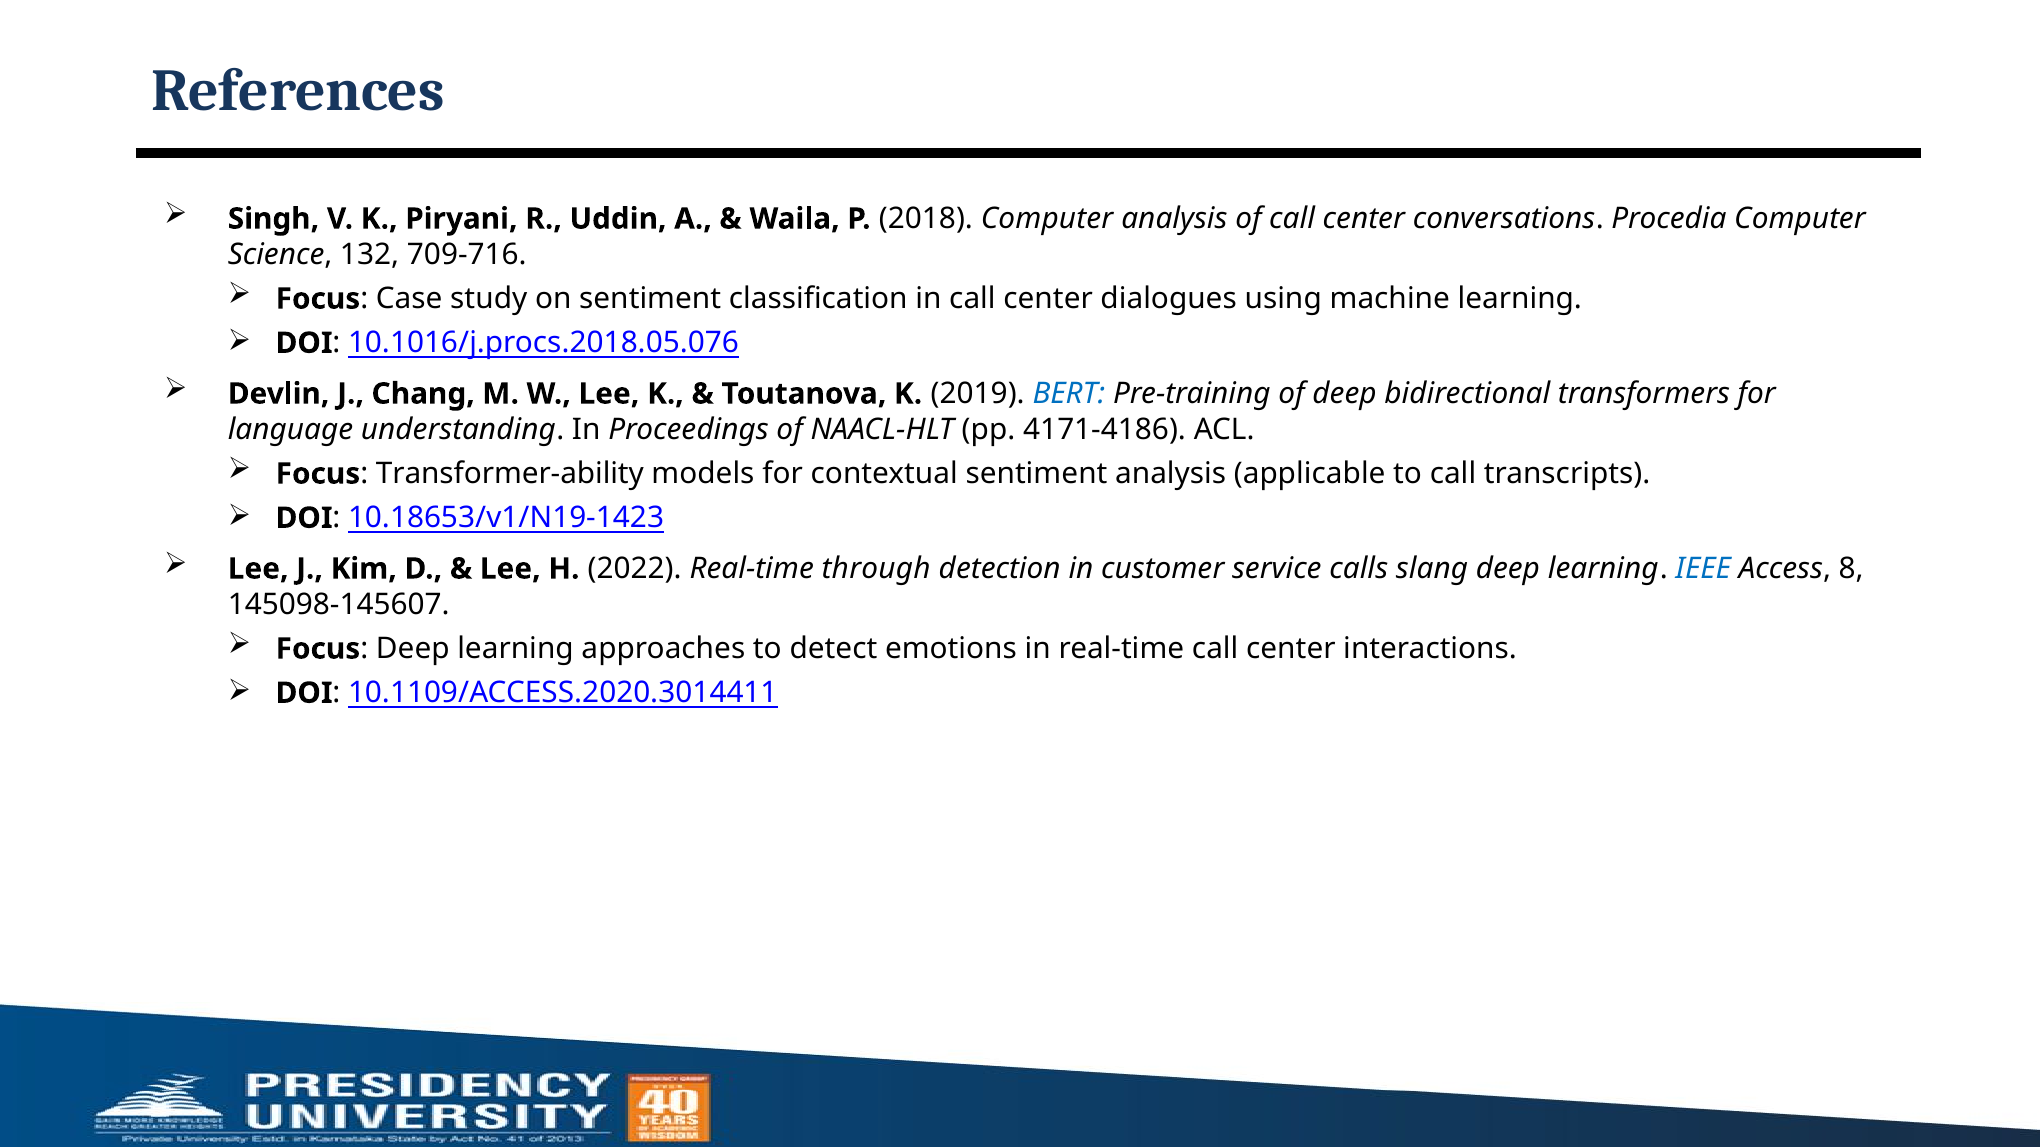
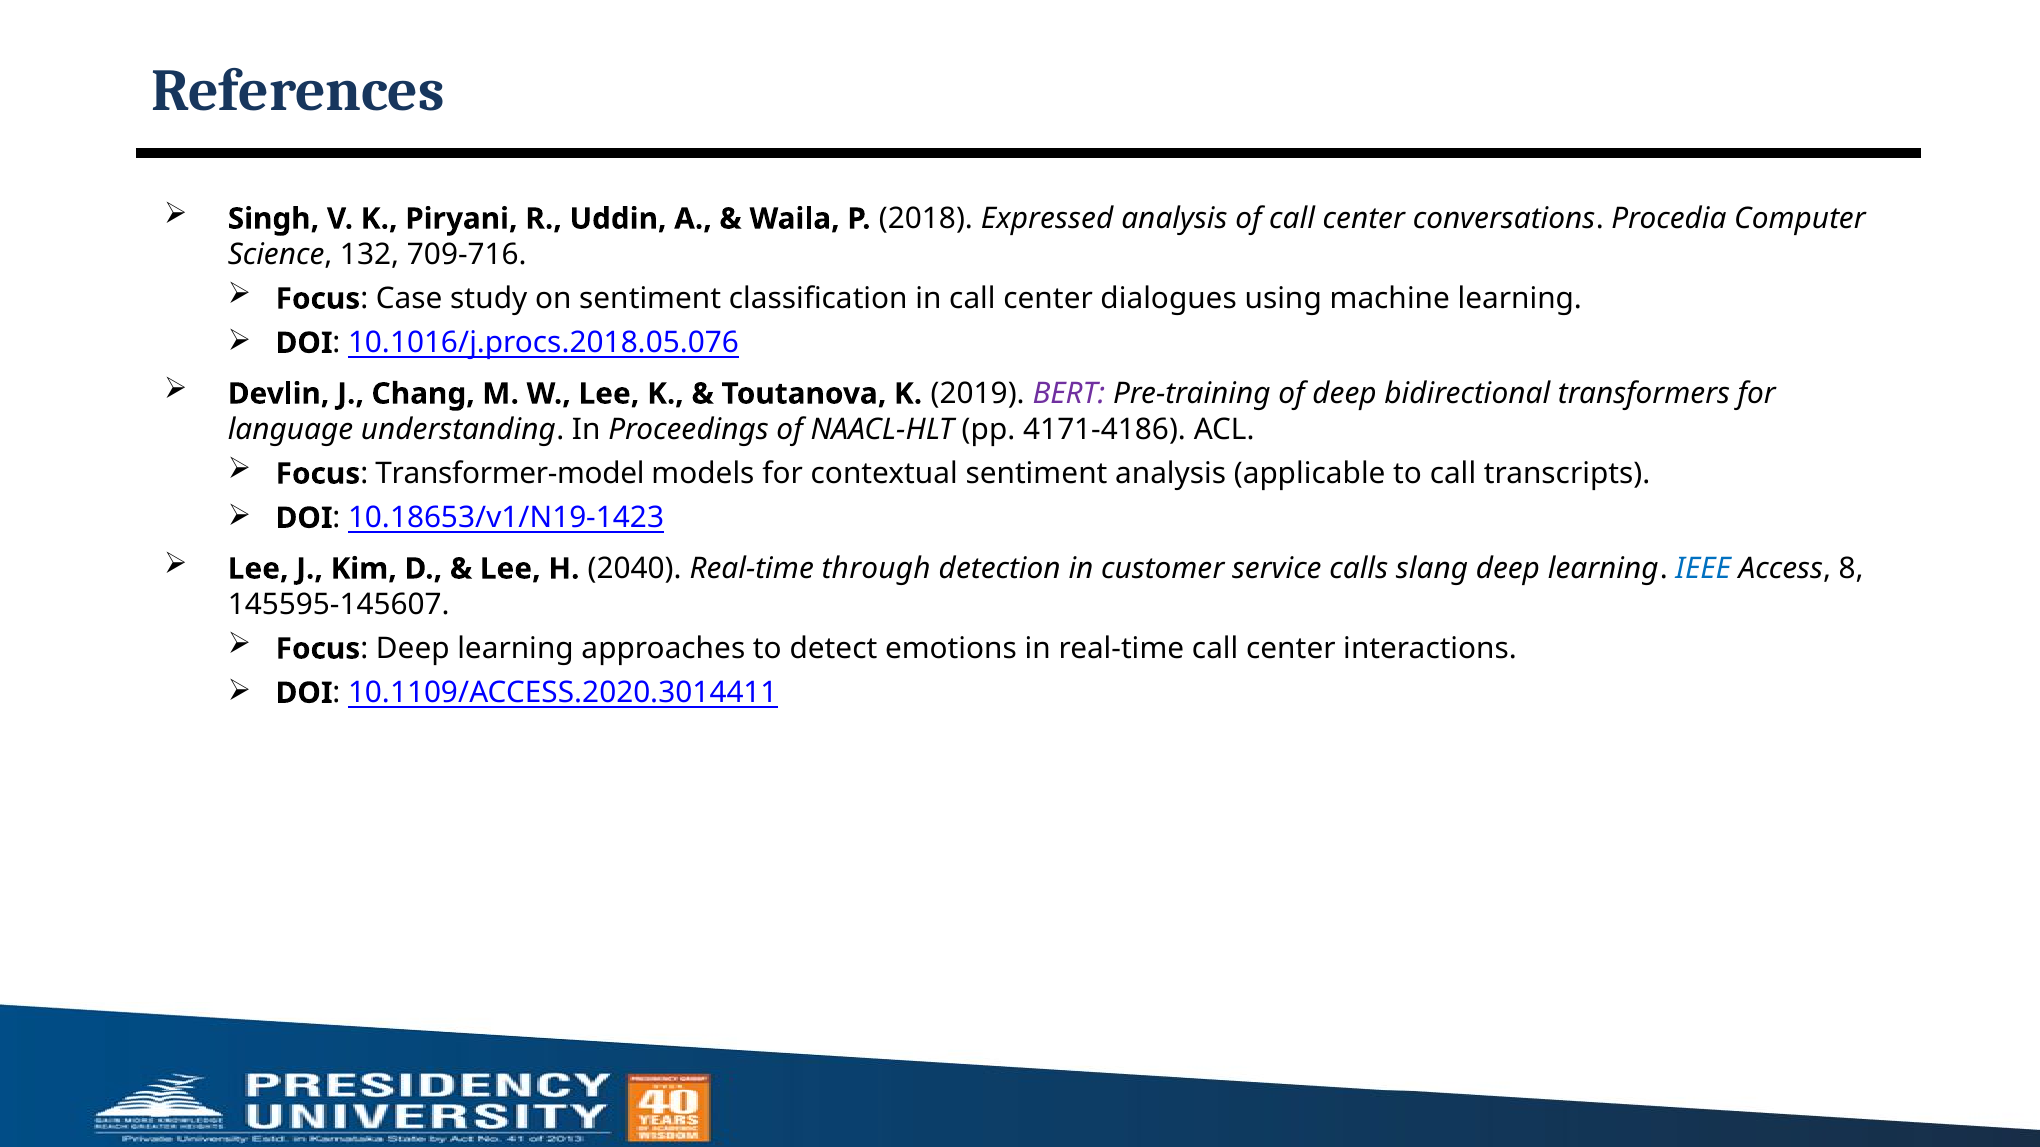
2018 Computer: Computer -> Expressed
BERT colour: blue -> purple
Transformer-ability: Transformer-ability -> Transformer-model
2022: 2022 -> 2040
145098-145607: 145098-145607 -> 145595-145607
